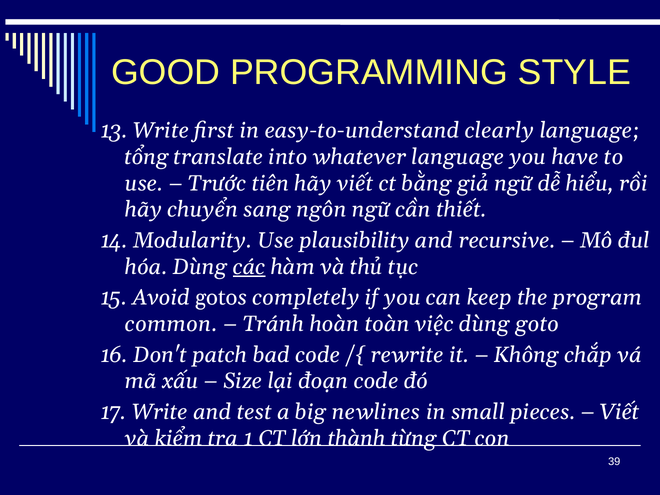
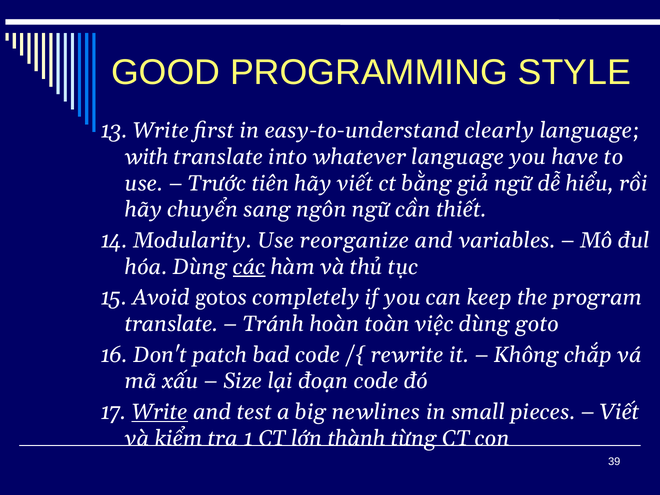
tổng: tổng -> with
plausibility: plausibility -> reorganize
recursive: recursive -> variables
common at (171, 324): common -> translate
Write at (160, 412) underline: none -> present
